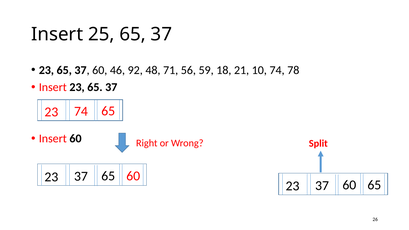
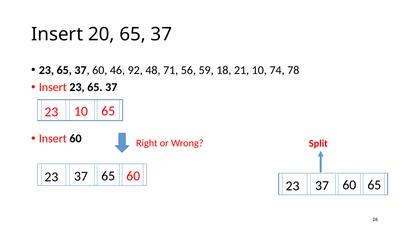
25: 25 -> 20
23 74: 74 -> 10
